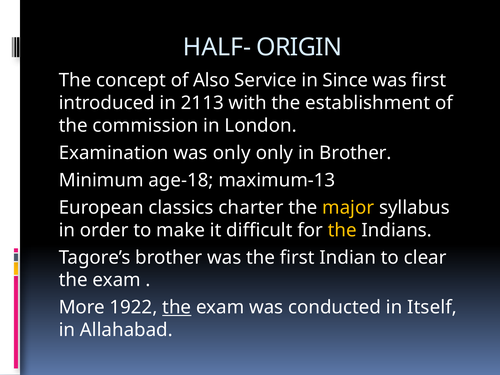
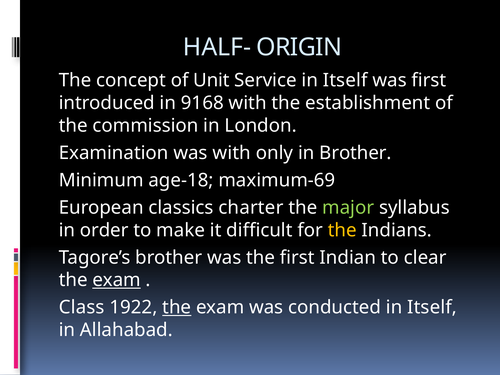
Also: Also -> Unit
Service in Since: Since -> Itself
2113: 2113 -> 9168
was only: only -> with
maximum-13: maximum-13 -> maximum-69
major colour: yellow -> light green
exam at (117, 280) underline: none -> present
More: More -> Class
